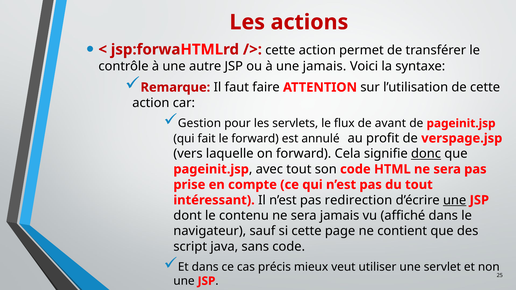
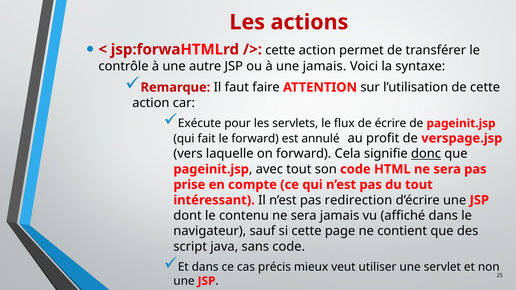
Gestion: Gestion -> Exécute
avant: avant -> écrire
une at (455, 200) underline: present -> none
